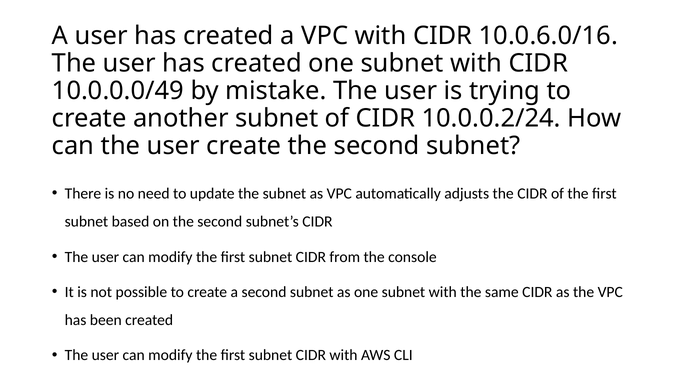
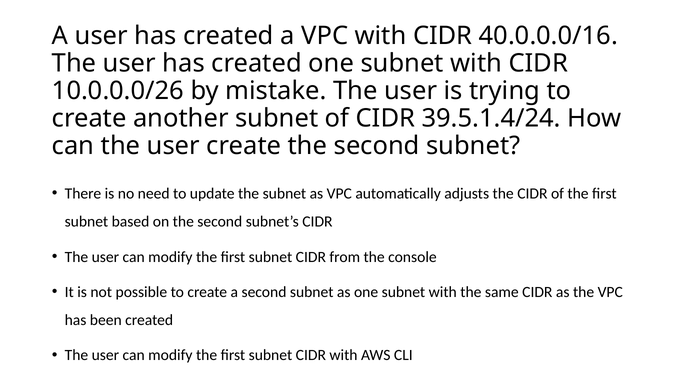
10.0.6.0/16: 10.0.6.0/16 -> 40.0.0.0/16
10.0.0.0/49: 10.0.0.0/49 -> 10.0.0.0/26
10.0.0.2/24: 10.0.0.2/24 -> 39.5.1.4/24
